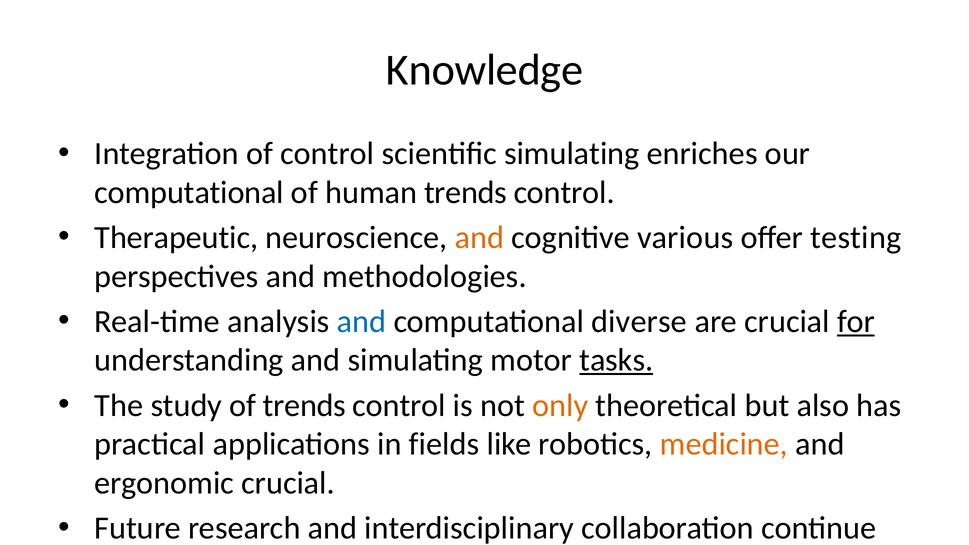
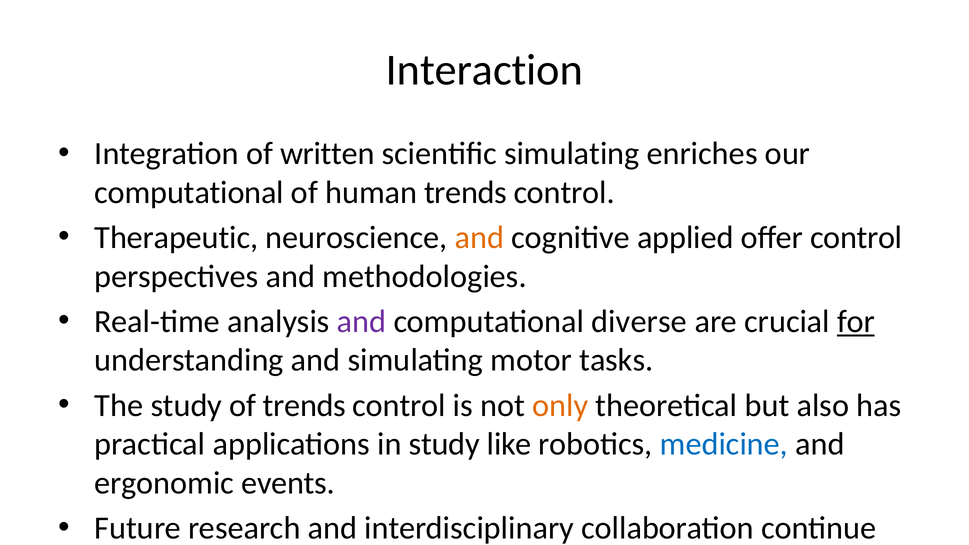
Knowledge: Knowledge -> Interaction
of control: control -> written
various: various -> applied
offer testing: testing -> control
and at (362, 322) colour: blue -> purple
tasks underline: present -> none
in fields: fields -> study
medicine colour: orange -> blue
ergonomic crucial: crucial -> events
